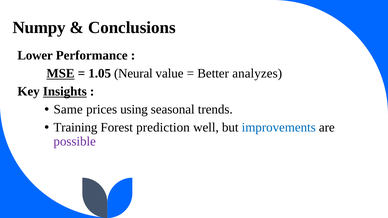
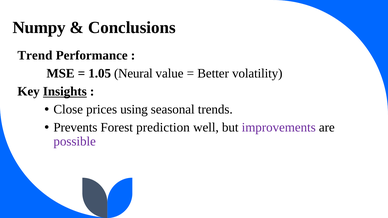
Lower: Lower -> Trend
MSE underline: present -> none
analyzes: analyzes -> volatility
Same: Same -> Close
Training: Training -> Prevents
improvements colour: blue -> purple
